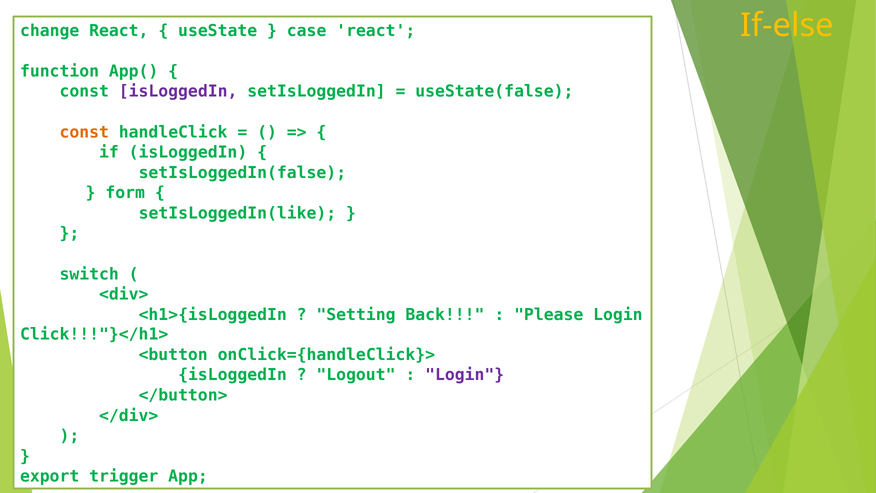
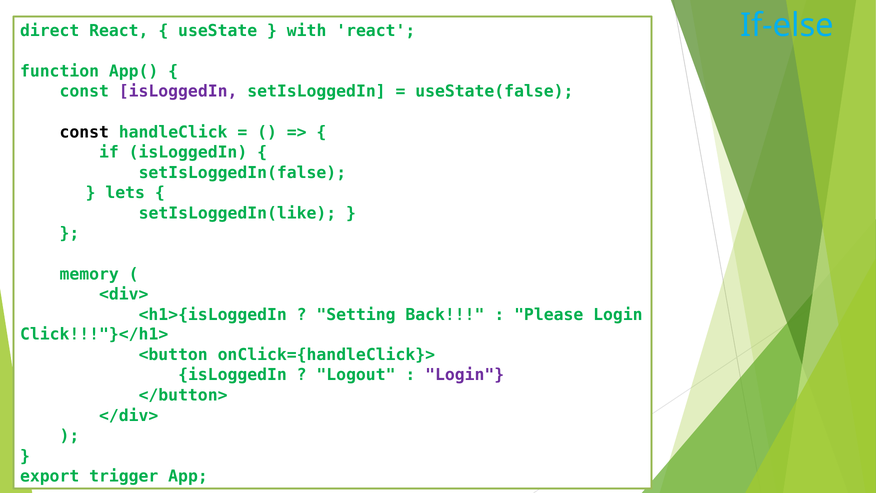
If-else colour: yellow -> light blue
change: change -> direct
case: case -> with
const at (84, 132) colour: orange -> black
form: form -> lets
switch: switch -> memory
